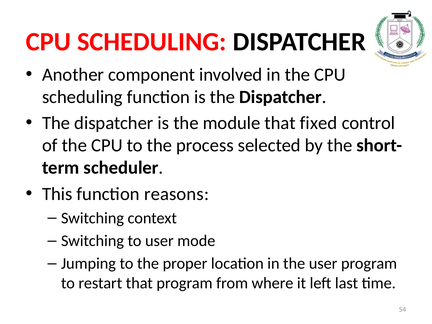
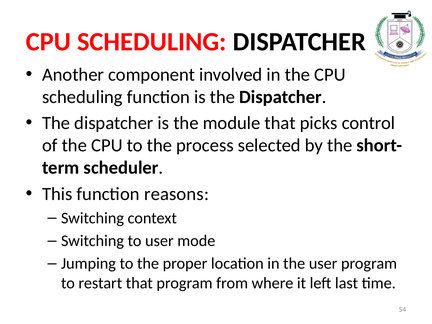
fixed: fixed -> picks
